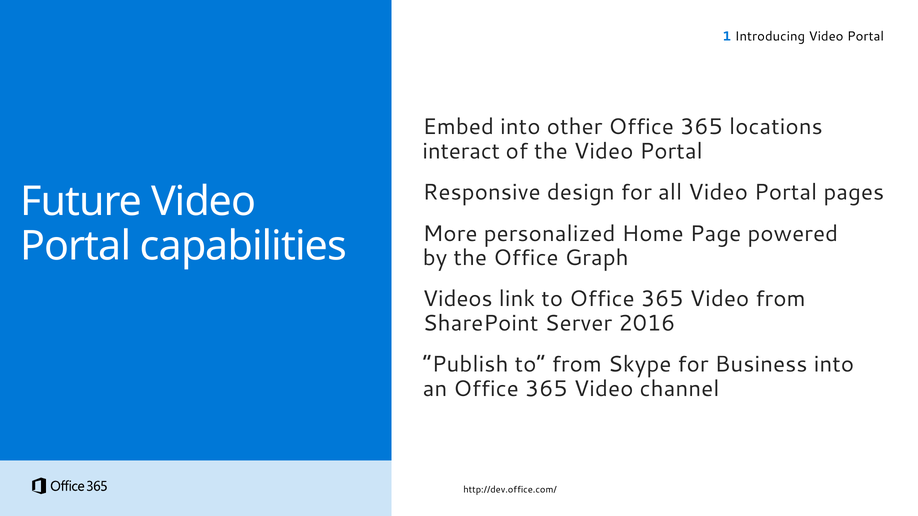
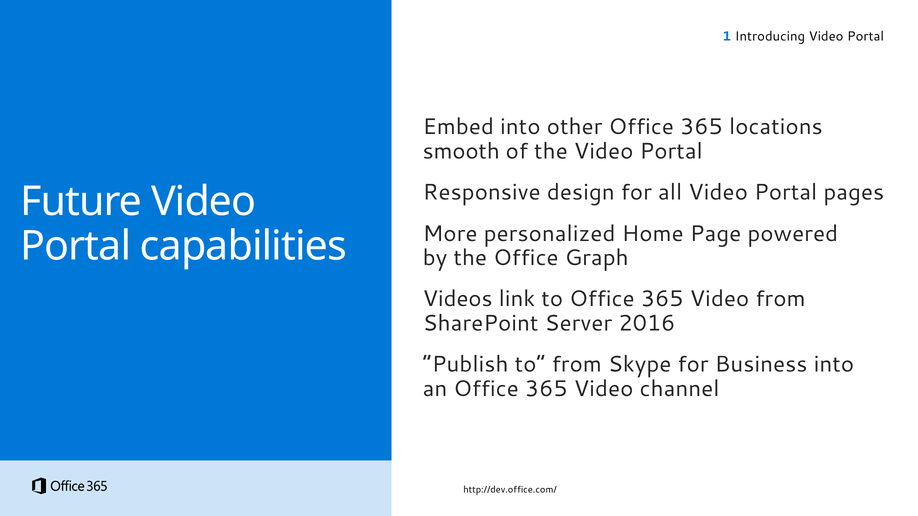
interact: interact -> smooth
